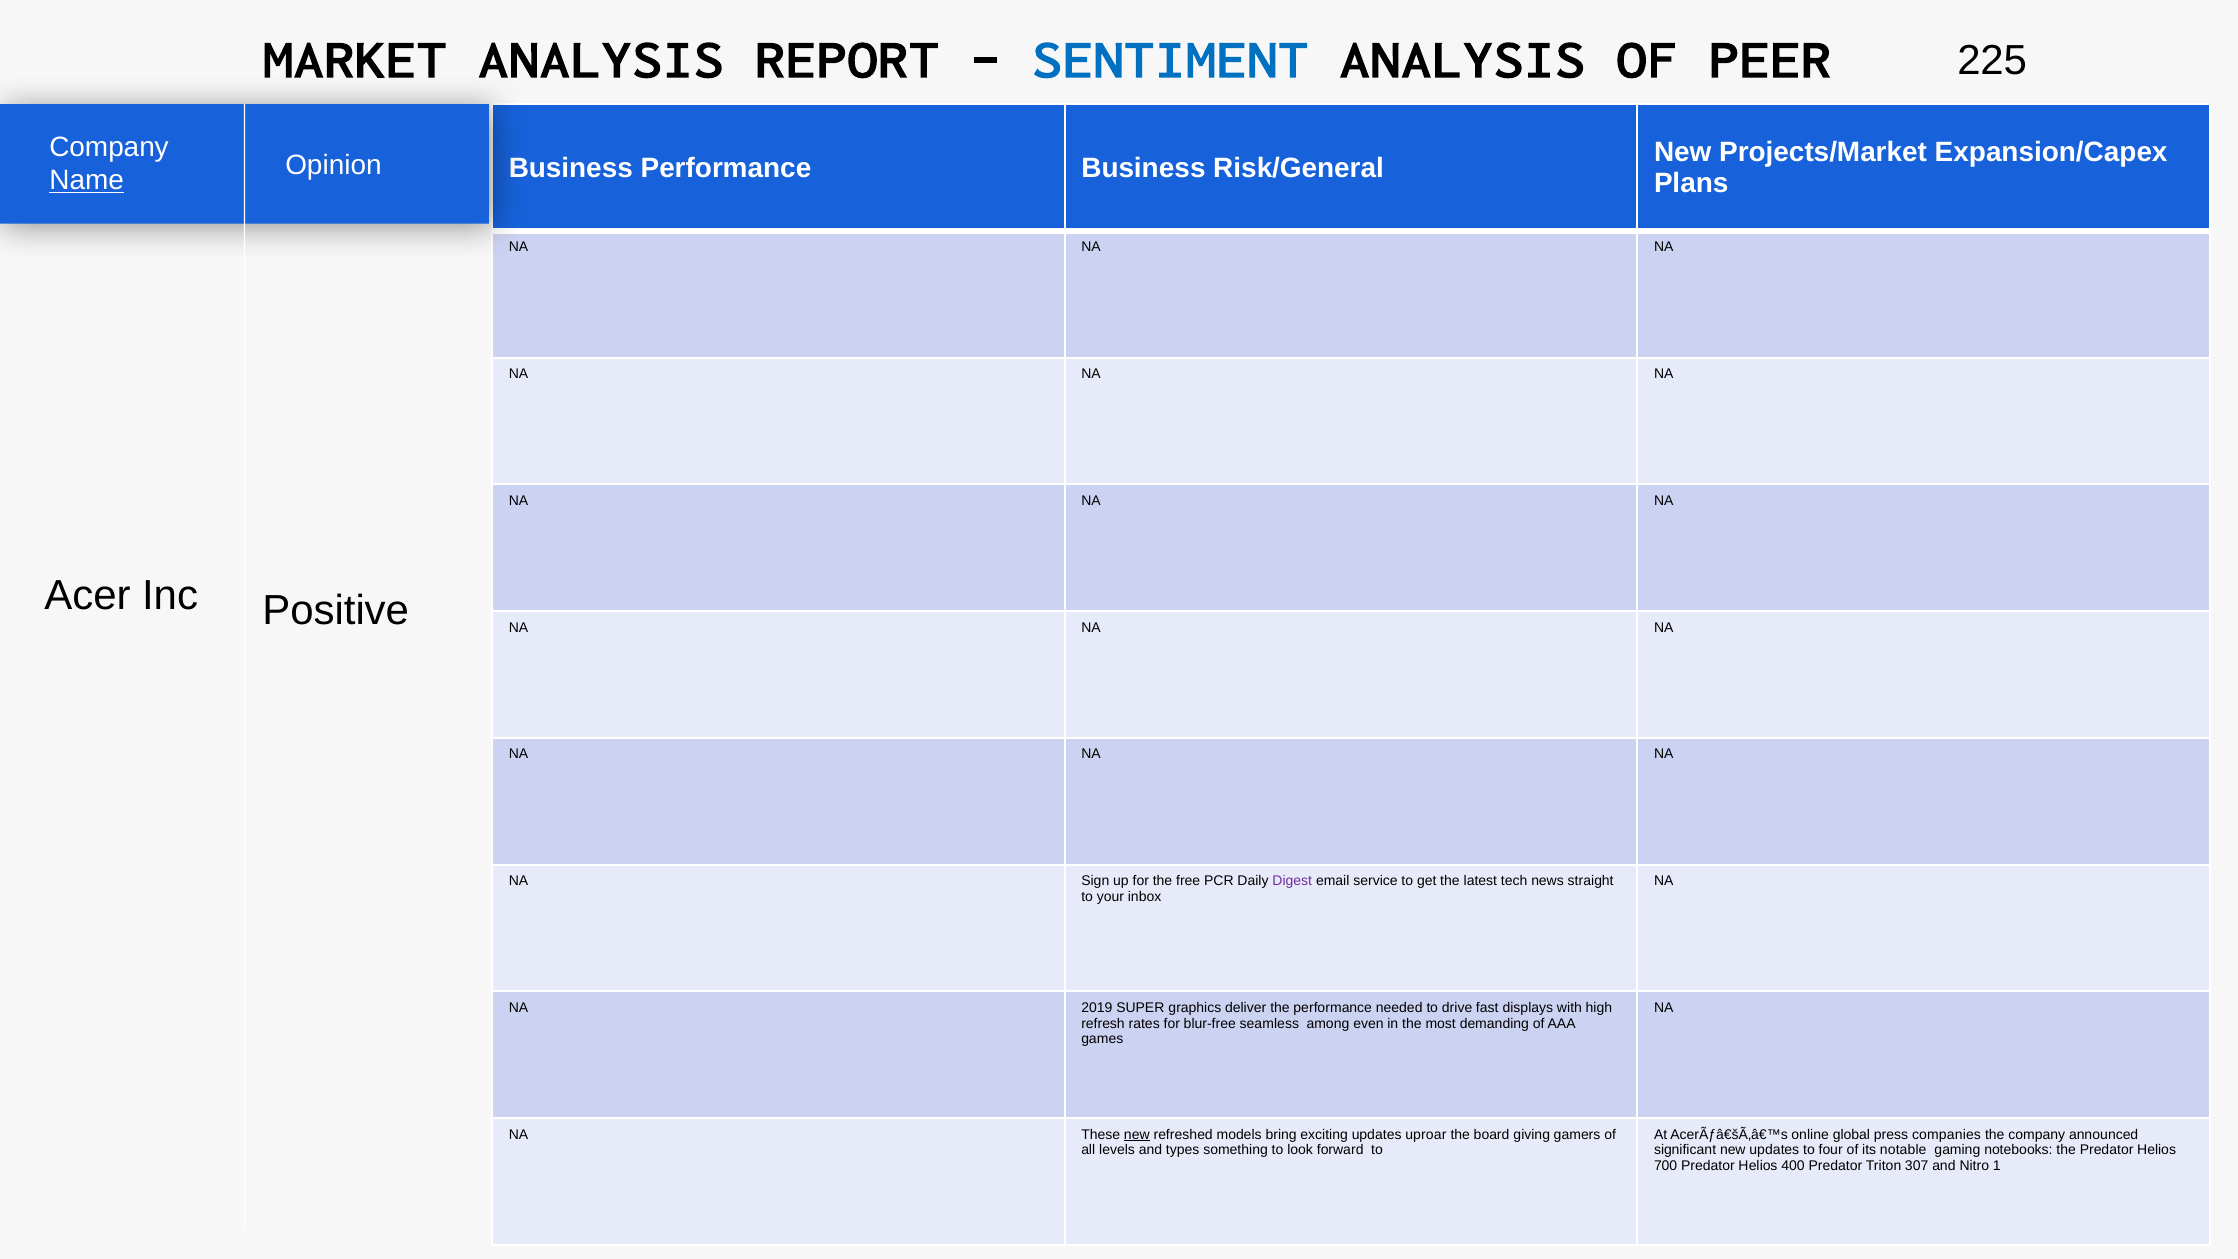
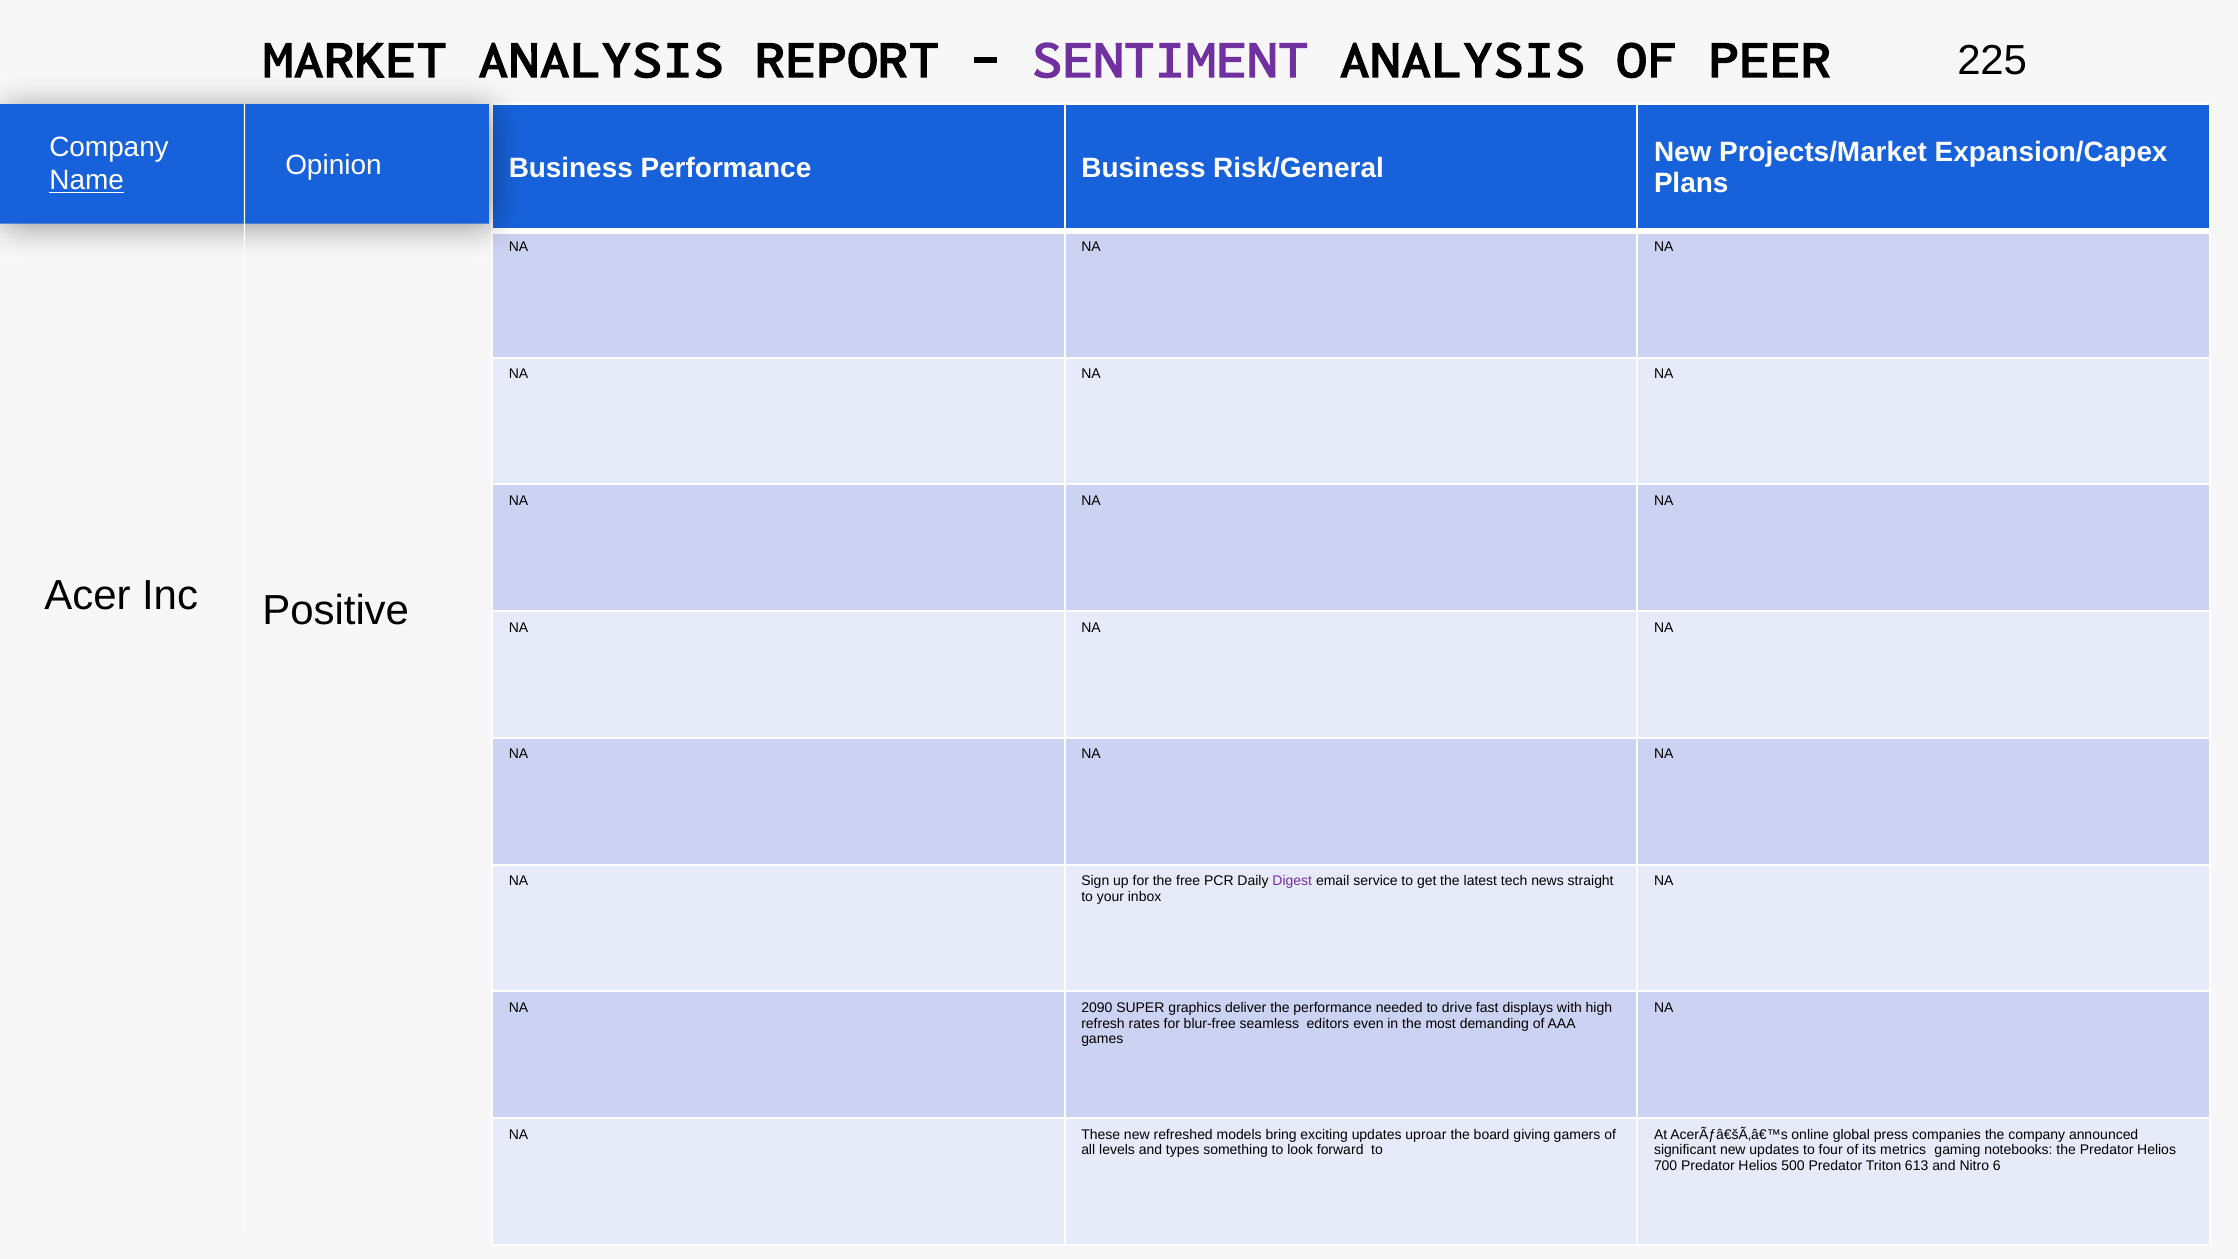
SENTIMENT colour: blue -> purple
2019: 2019 -> 2090
among: among -> editors
new at (1137, 1134) underline: present -> none
notable: notable -> metrics
400: 400 -> 500
307: 307 -> 613
1: 1 -> 6
